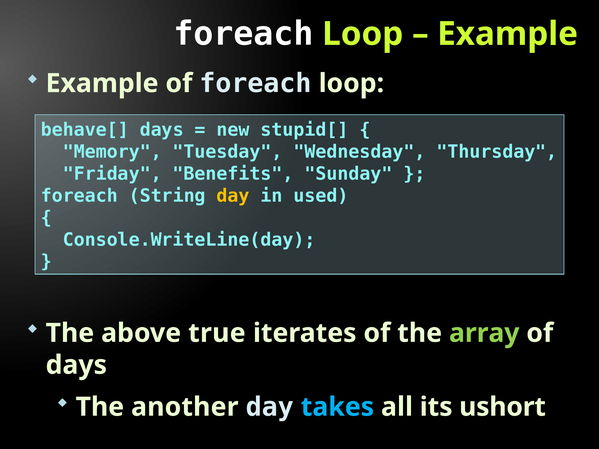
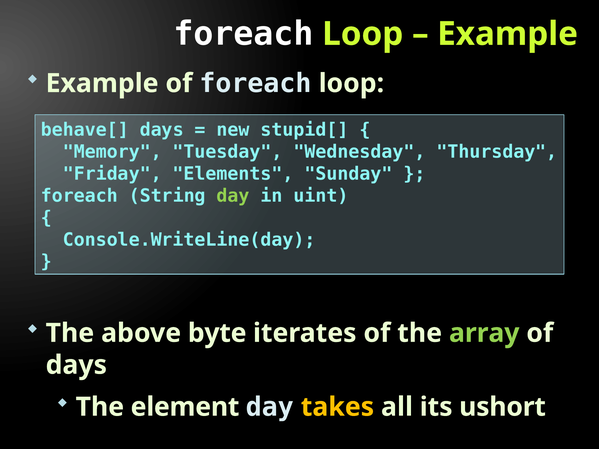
Benefits: Benefits -> Elements
day at (233, 196) colour: yellow -> light green
used: used -> uint
true: true -> byte
another: another -> element
takes colour: light blue -> yellow
